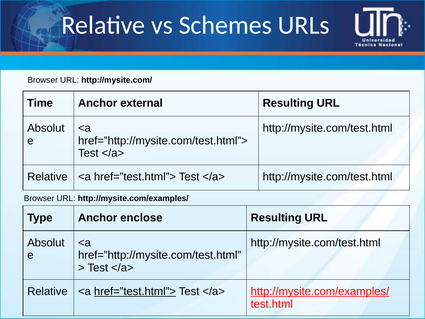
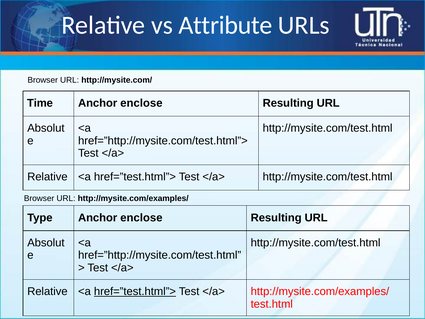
Schemes: Schemes -> Attribute
external at (141, 103): external -> enclose
http://mysite.com/examples/ at (320, 291) underline: present -> none
